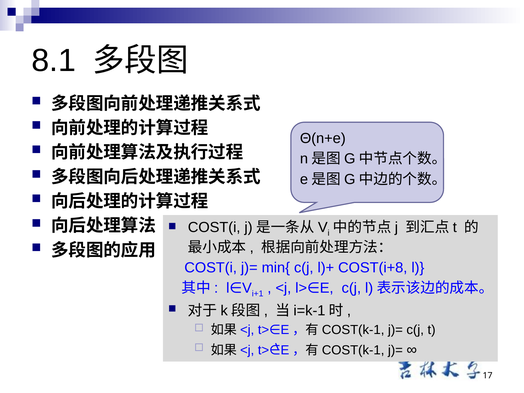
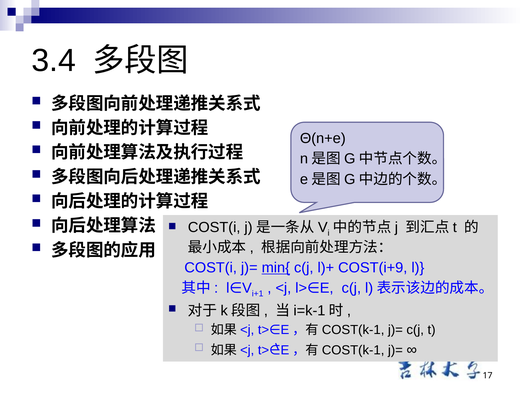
8.1: 8.1 -> 3.4
min{ underline: none -> present
COST(i+8: COST(i+8 -> COST(i+9
